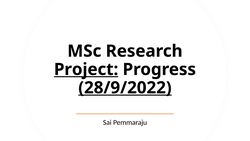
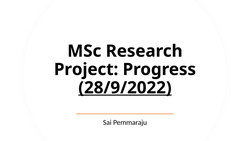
Project underline: present -> none
